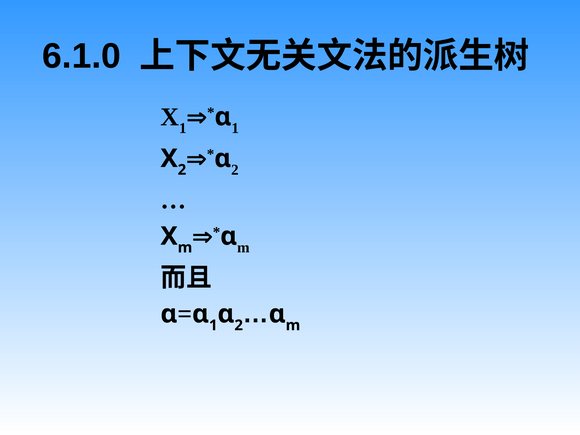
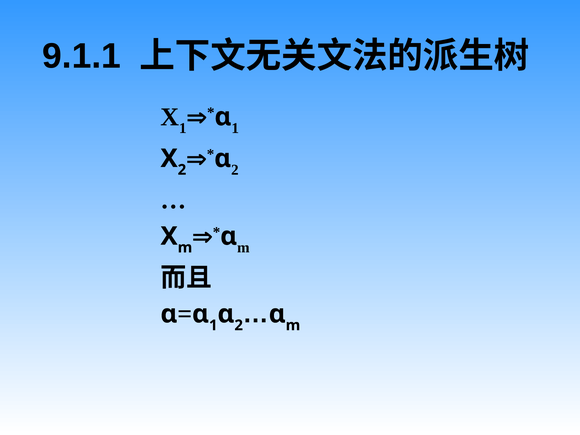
6.1.0: 6.1.0 -> 9.1.1
